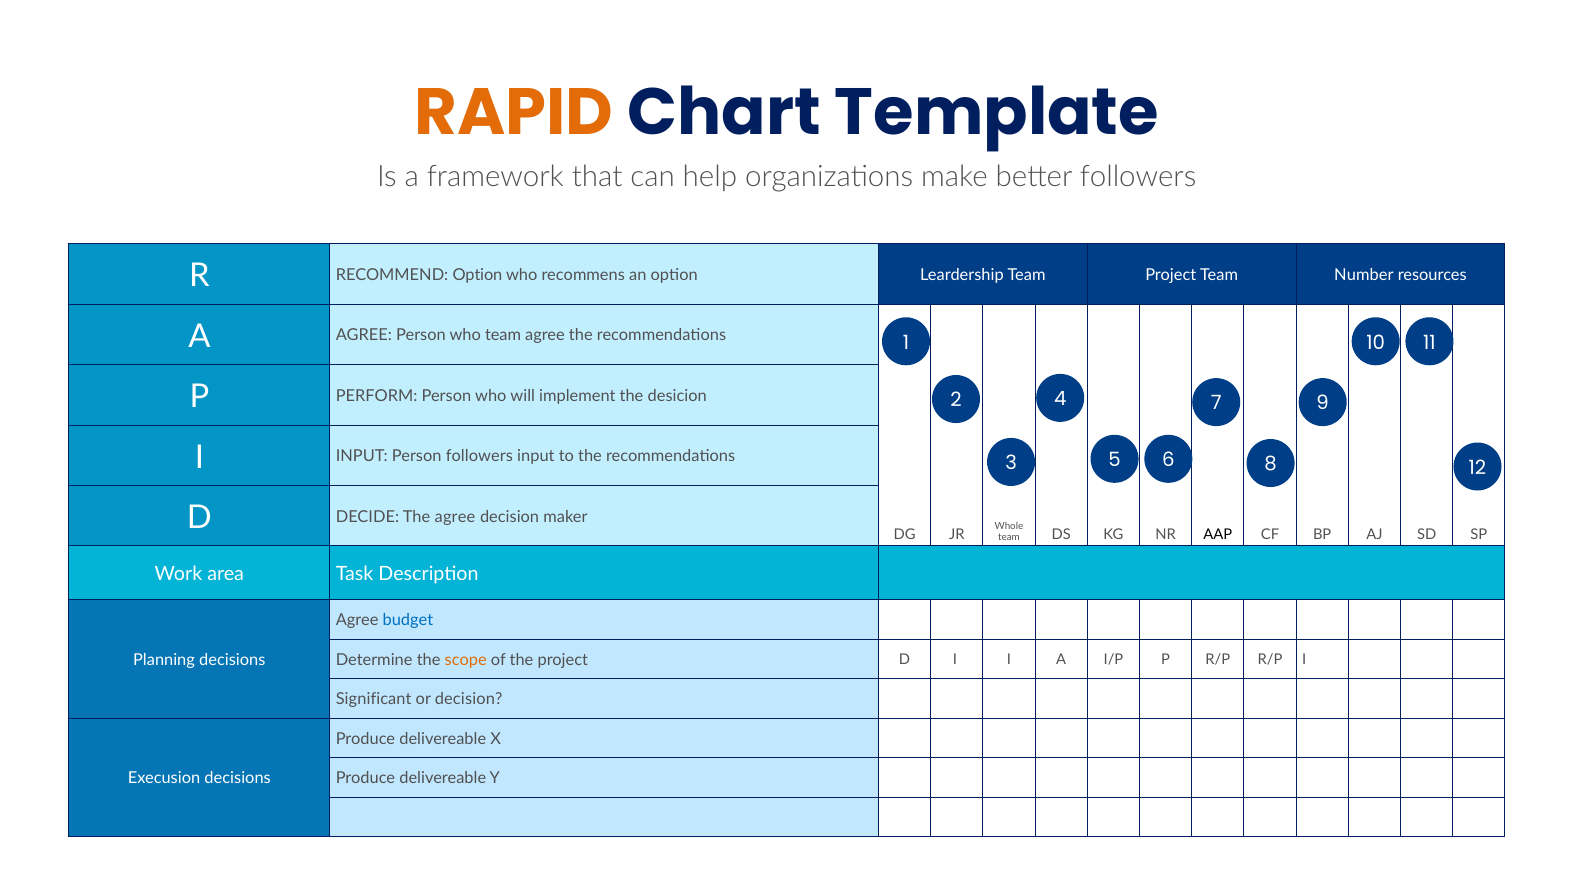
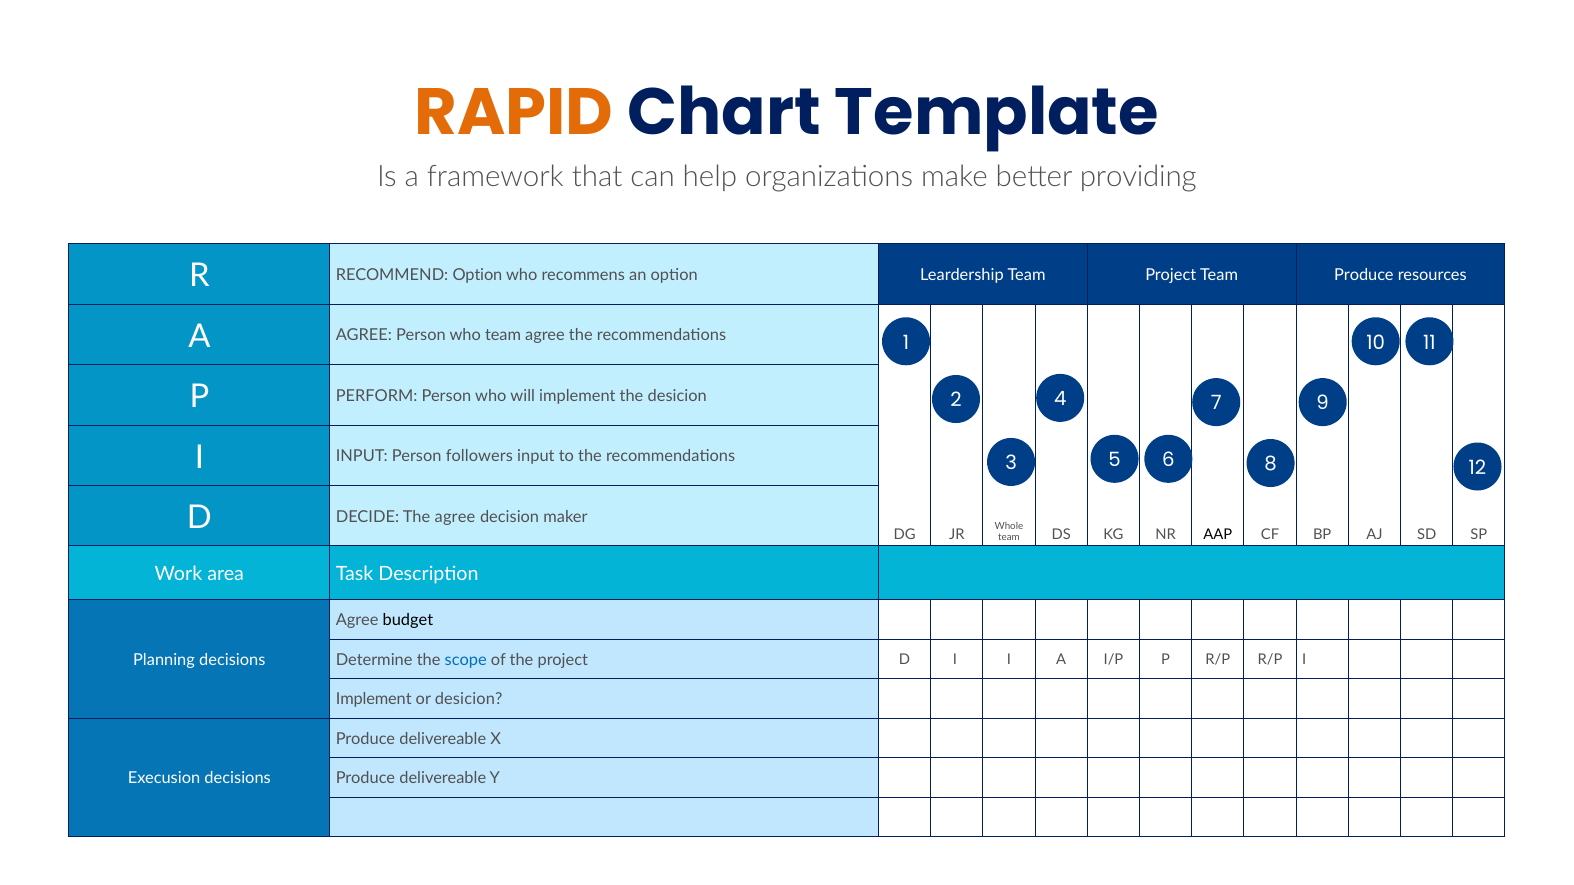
better followers: followers -> providing
Team Number: Number -> Produce
budget colour: blue -> black
scope colour: orange -> blue
Significant at (374, 700): Significant -> Implement
or decision: decision -> desicion
